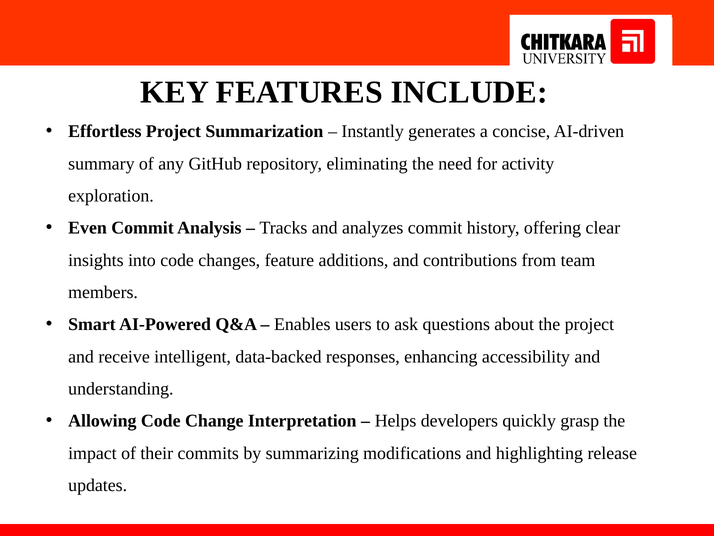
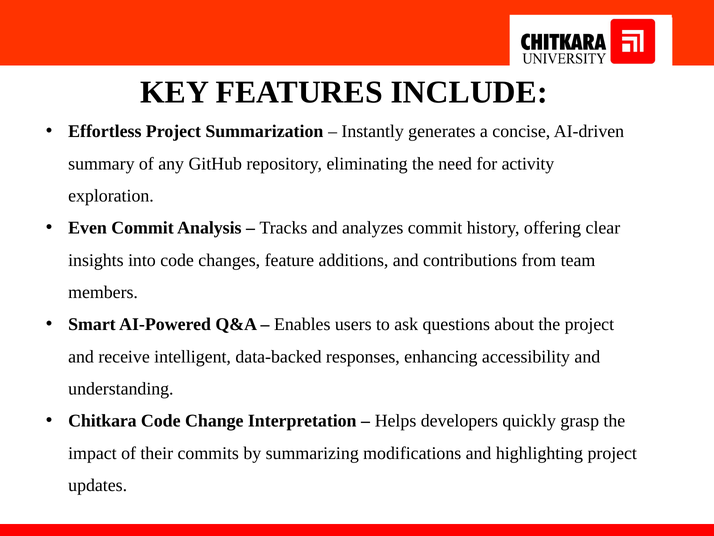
Allowing: Allowing -> Chitkara
highlighting release: release -> project
